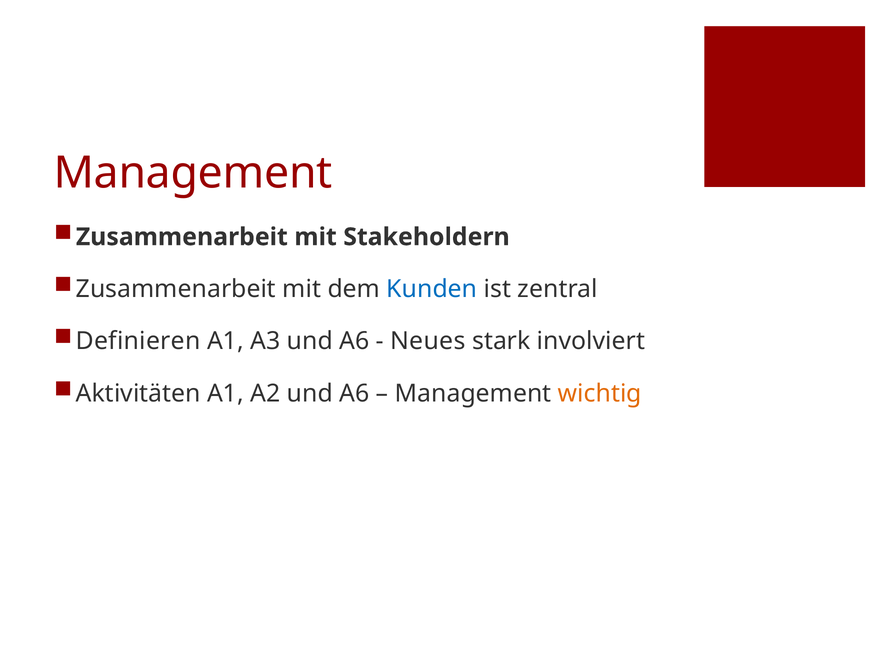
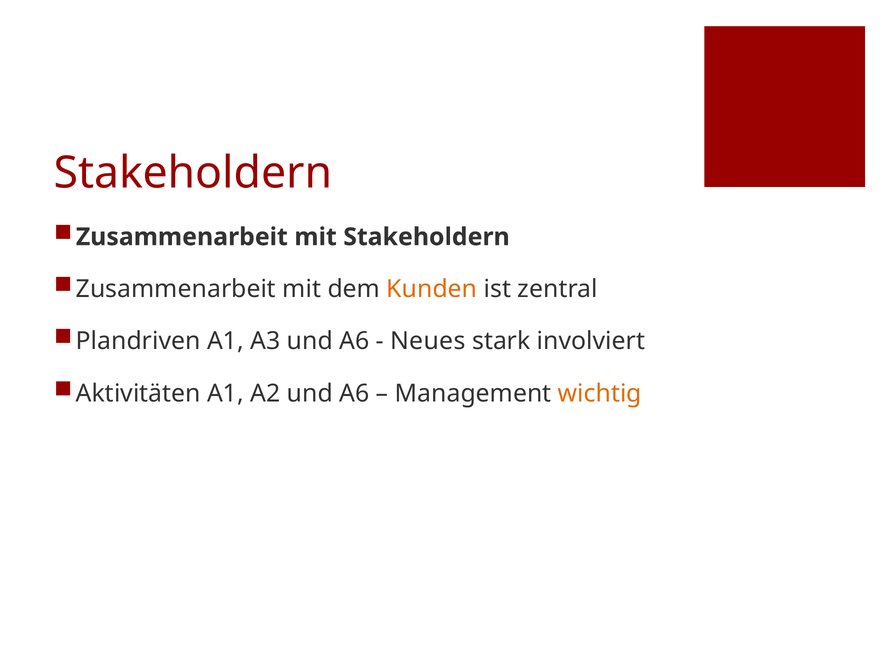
Management at (193, 173): Management -> Stakeholdern
Kunden colour: blue -> orange
Definieren: Definieren -> Plandriven
